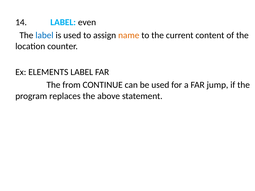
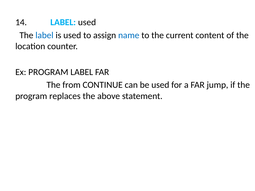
LABEL even: even -> used
name colour: orange -> blue
Ex ELEMENTS: ELEMENTS -> PROGRAM
